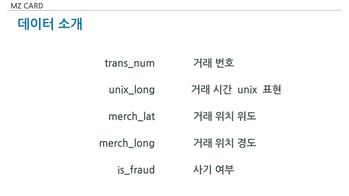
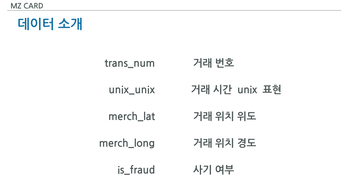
unix_long: unix_long -> unix_unix
